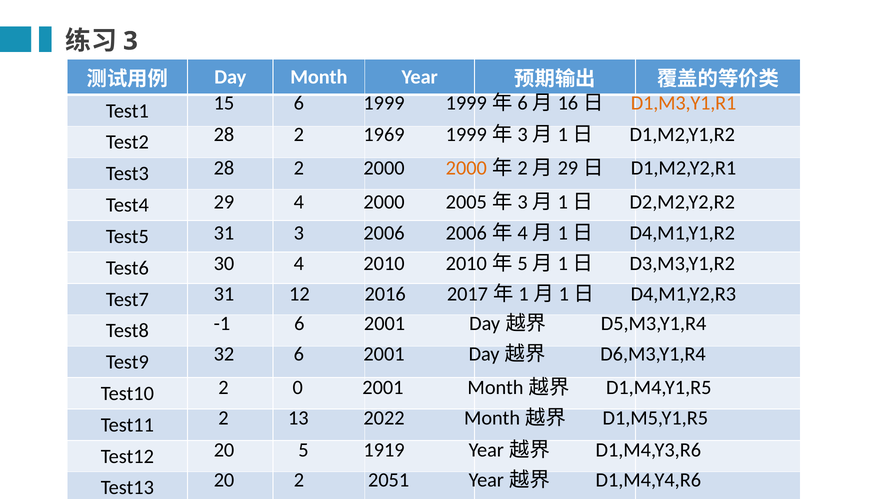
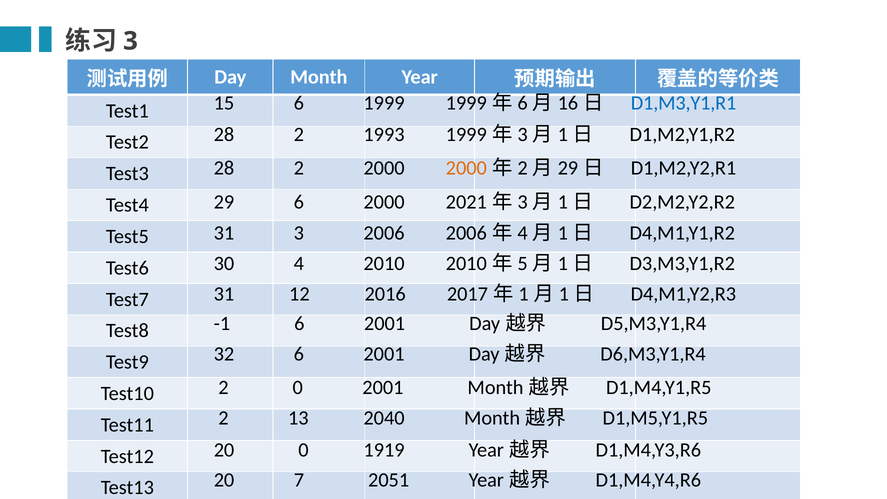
D1,M3,Y1,R1 colour: orange -> blue
1969: 1969 -> 1993
29 4: 4 -> 6
2005: 2005 -> 2021
2022: 2022 -> 2040
20 5: 5 -> 0
20 2: 2 -> 7
